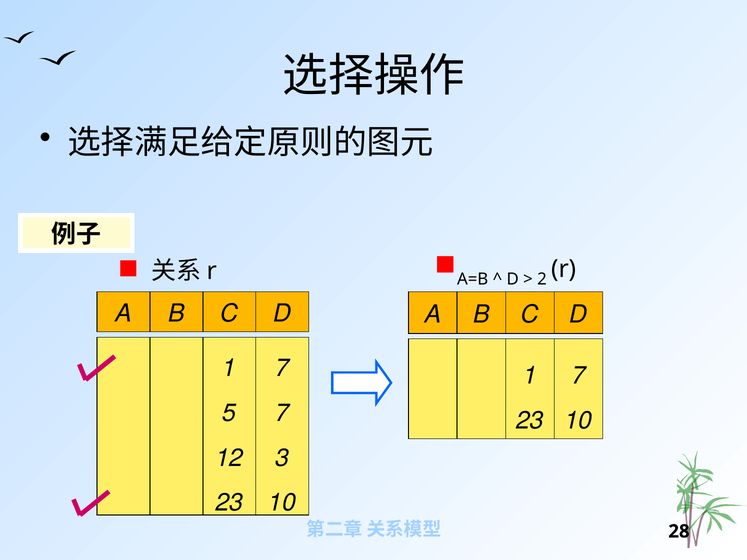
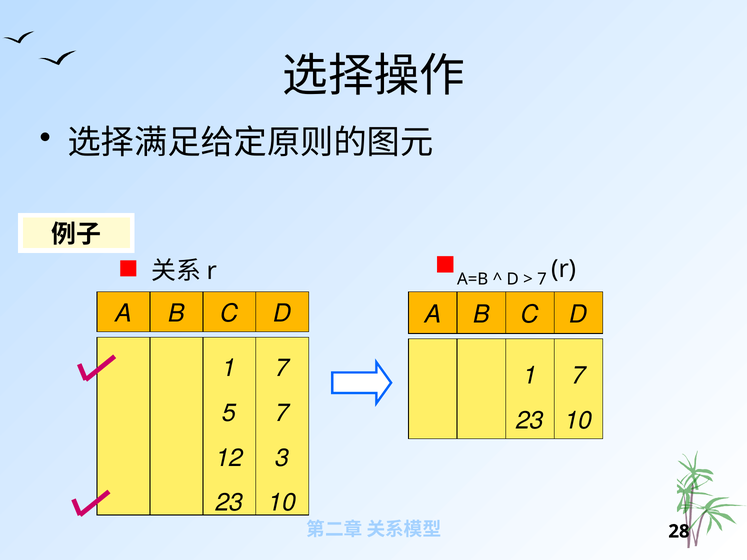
2 at (542, 279): 2 -> 7
